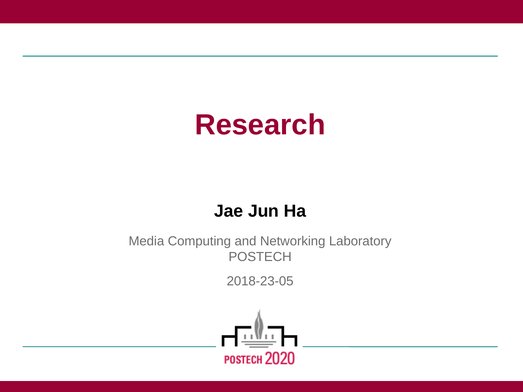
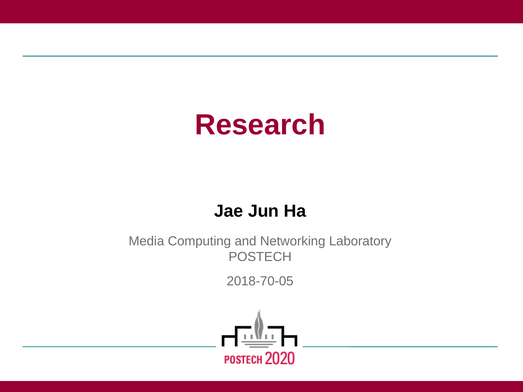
2018-23-05: 2018-23-05 -> 2018-70-05
